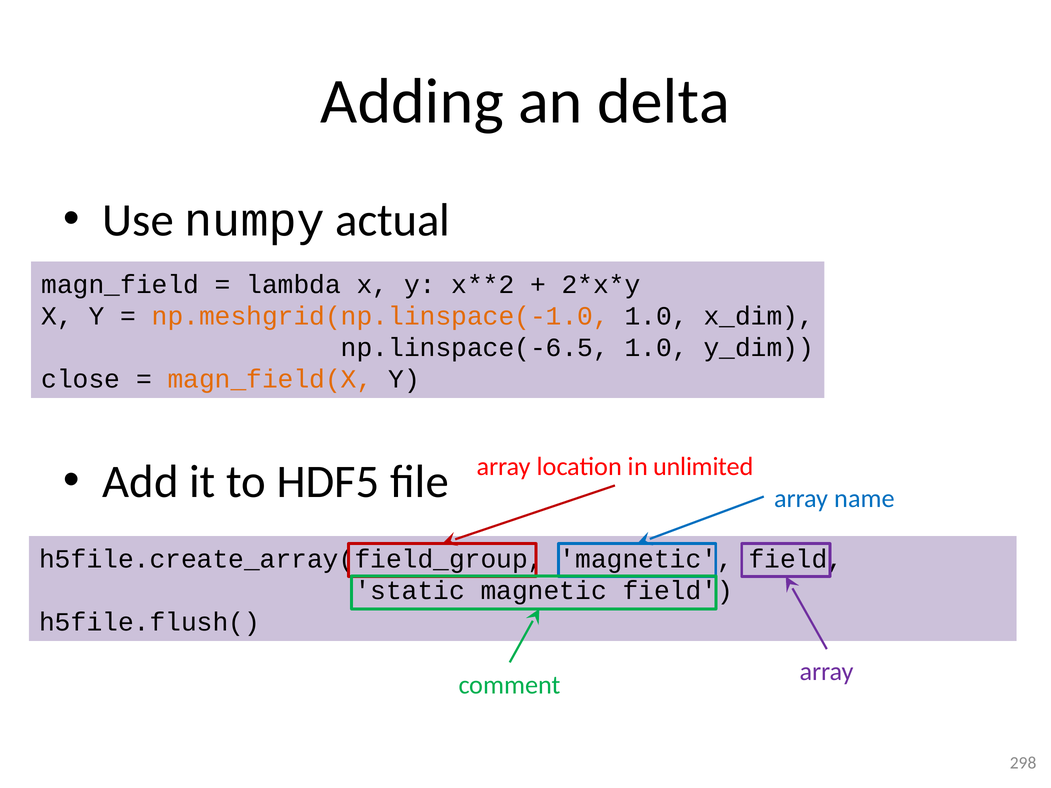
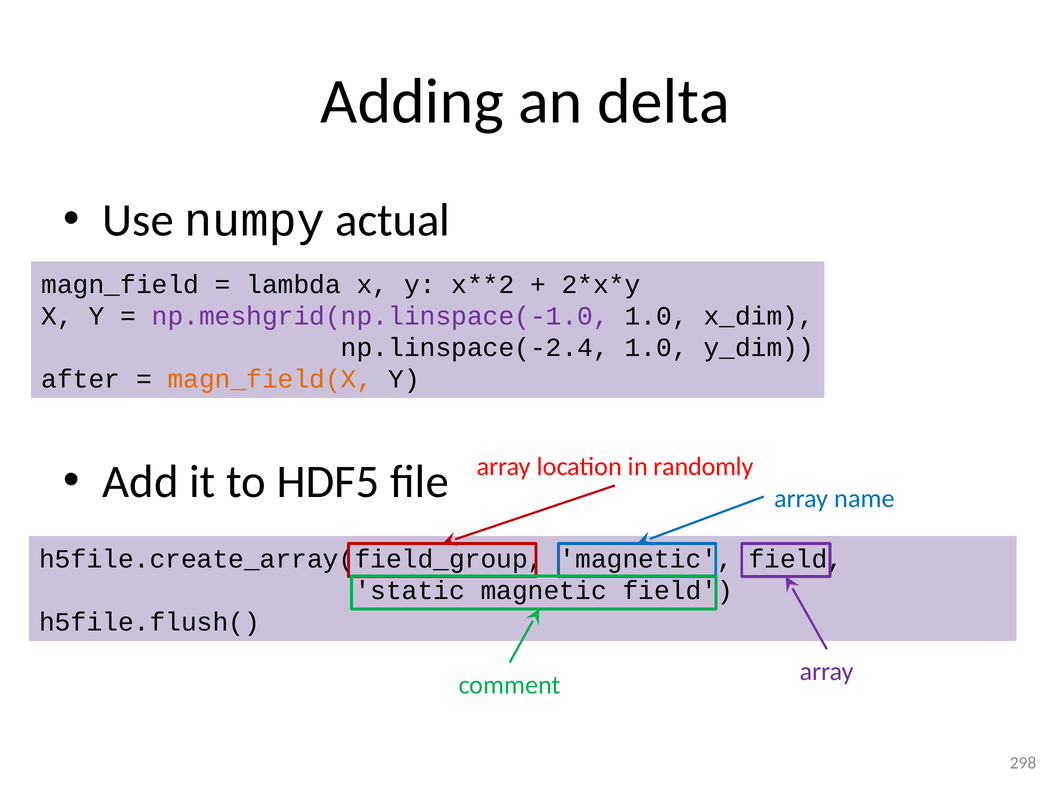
np.meshgrid(np.linspace(-1.0 colour: orange -> purple
np.linspace(-6.5: np.linspace(-6.5 -> np.linspace(-2.4
close: close -> after
unlimited: unlimited -> randomly
